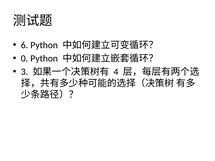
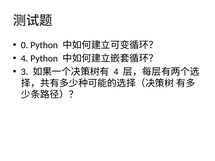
6: 6 -> 0
0 at (25, 58): 0 -> 4
